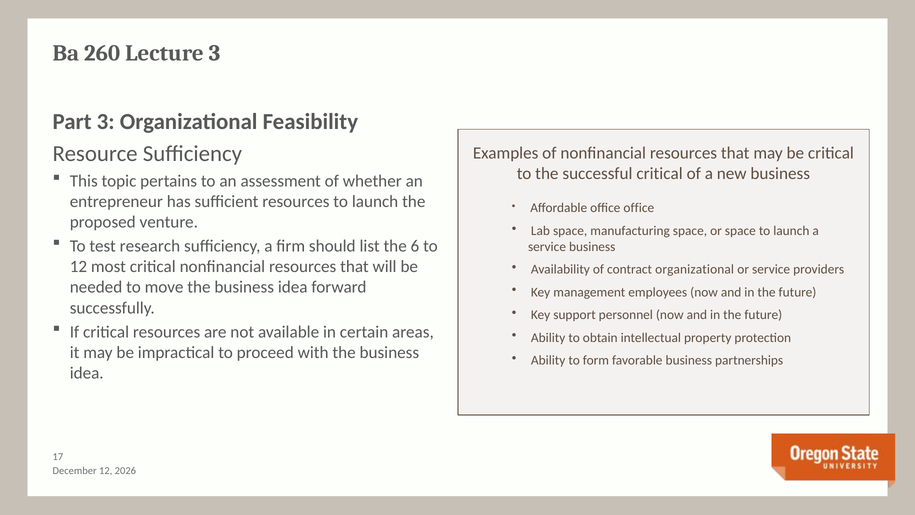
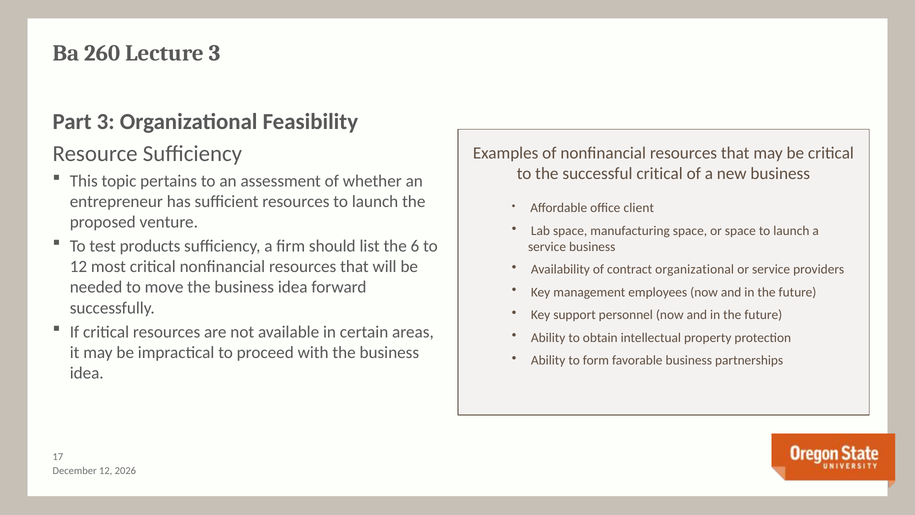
office office: office -> client
research: research -> products
